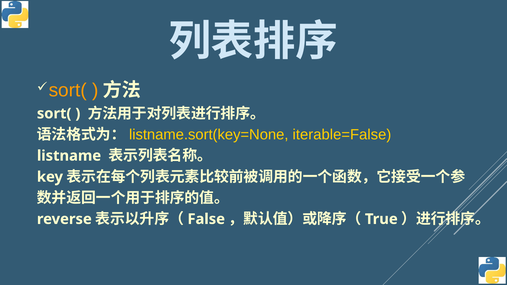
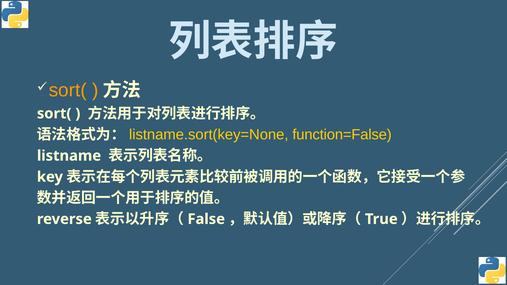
iterable=False: iterable=False -> function=False
